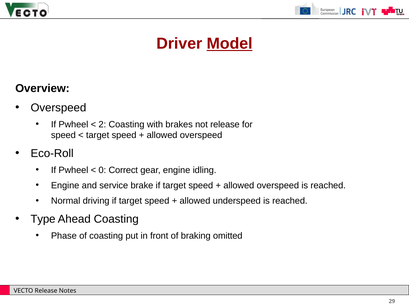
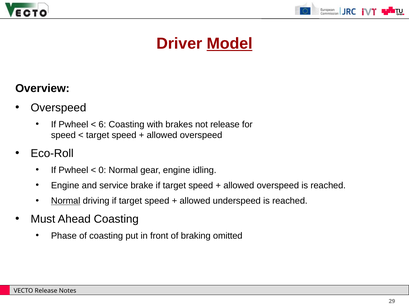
2: 2 -> 6
0 Correct: Correct -> Normal
Normal at (66, 201) underline: none -> present
Type: Type -> Must
